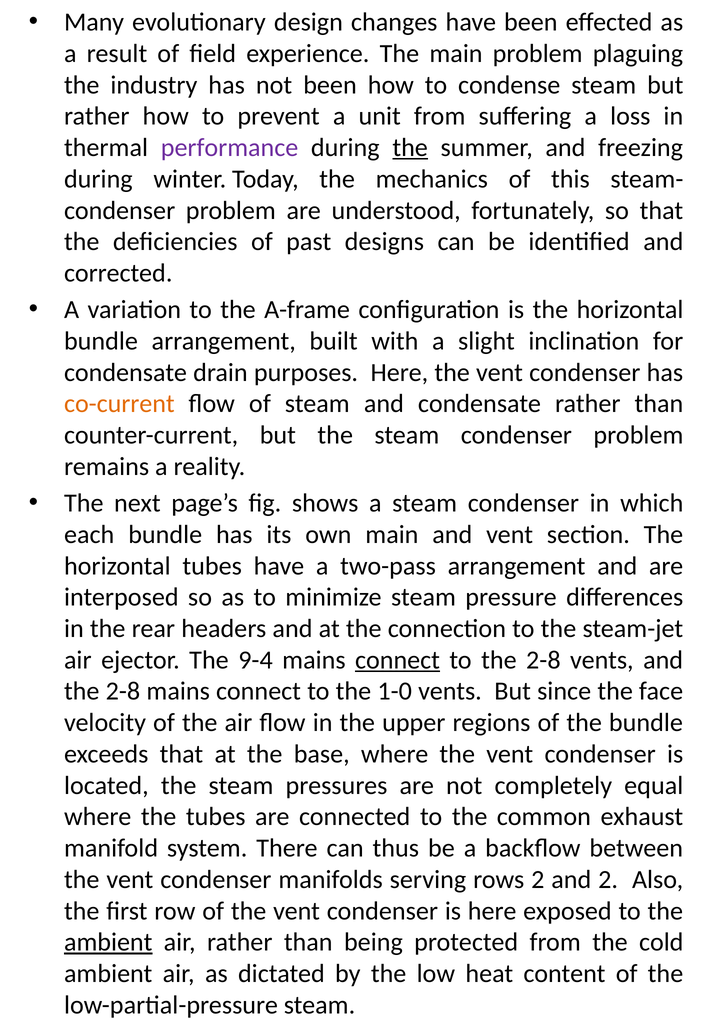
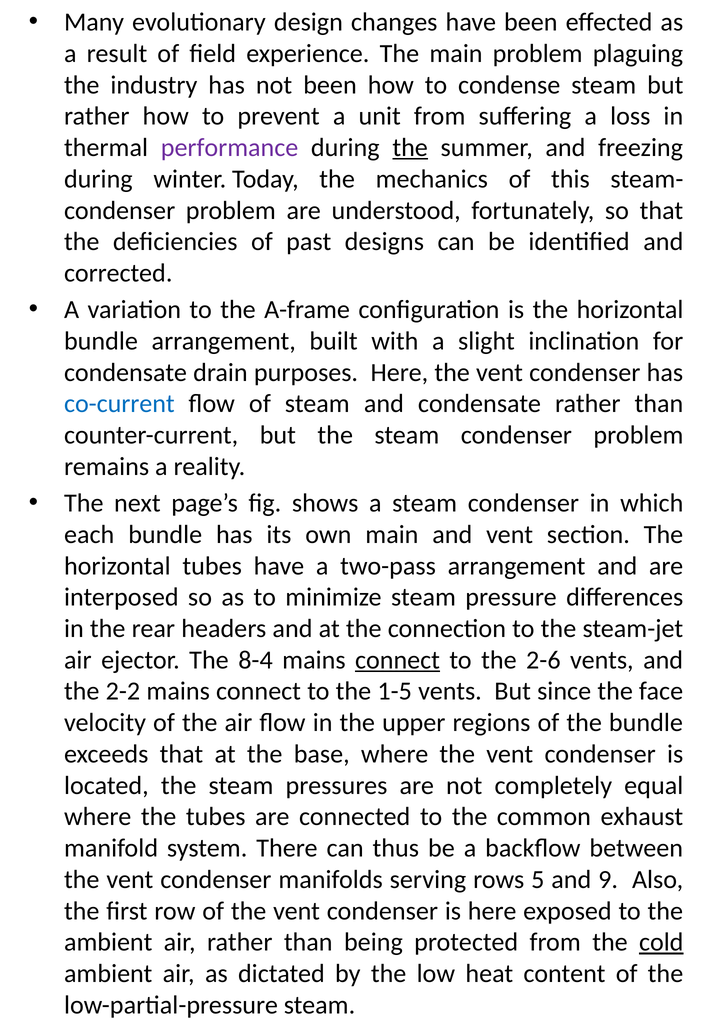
co-current colour: orange -> blue
9-4: 9-4 -> 8-4
to the 2-8: 2-8 -> 2-6
2-8 at (123, 691): 2-8 -> 2-2
1-0: 1-0 -> 1-5
rows 2: 2 -> 5
and 2: 2 -> 9
ambient at (108, 942) underline: present -> none
cold underline: none -> present
